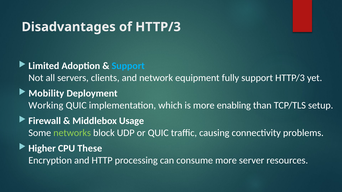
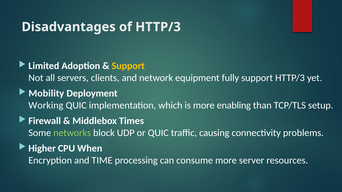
Support at (128, 66) colour: light blue -> yellow
Usage: Usage -> Times
These: These -> When
HTTP: HTTP -> TIME
